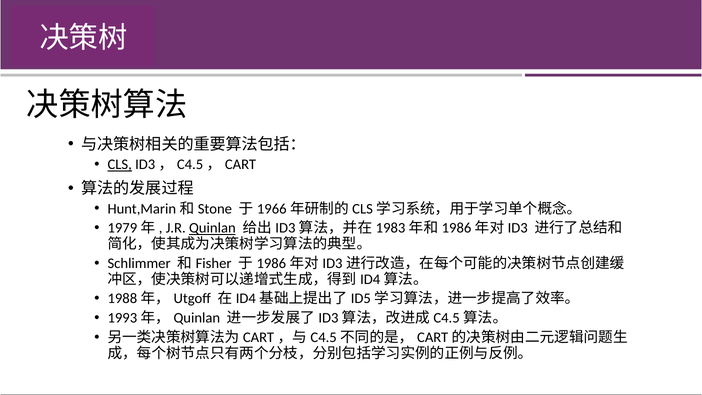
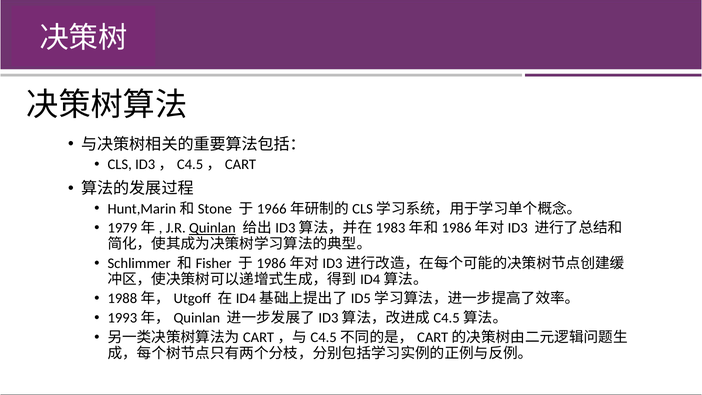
CLS underline: present -> none
